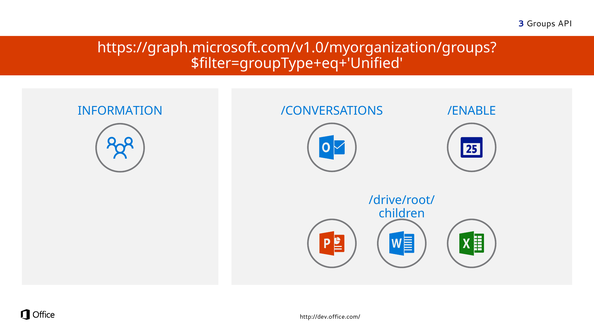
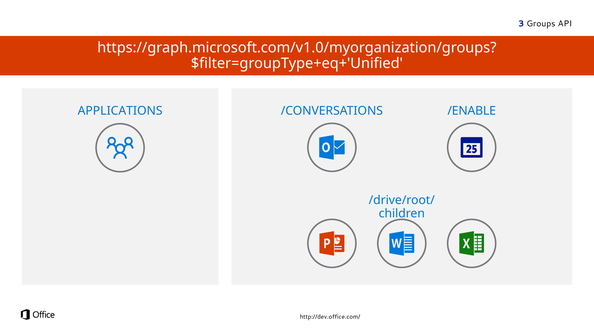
INFORMATION: INFORMATION -> APPLICATIONS
